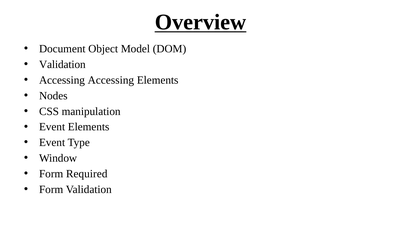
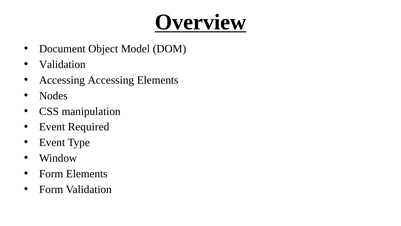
Event Elements: Elements -> Required
Form Required: Required -> Elements
